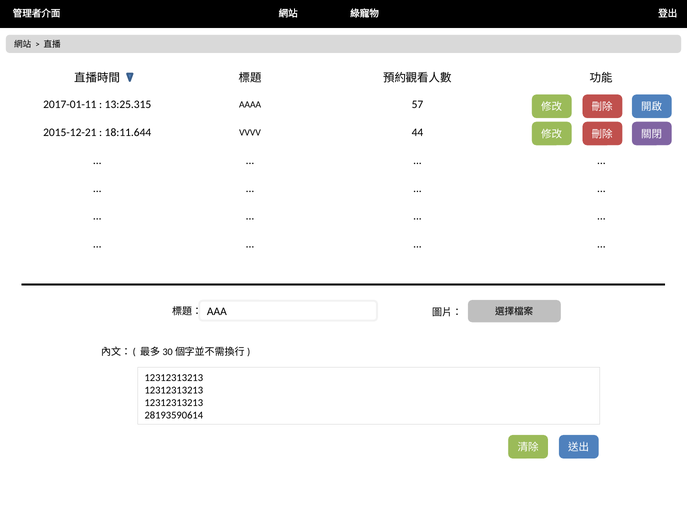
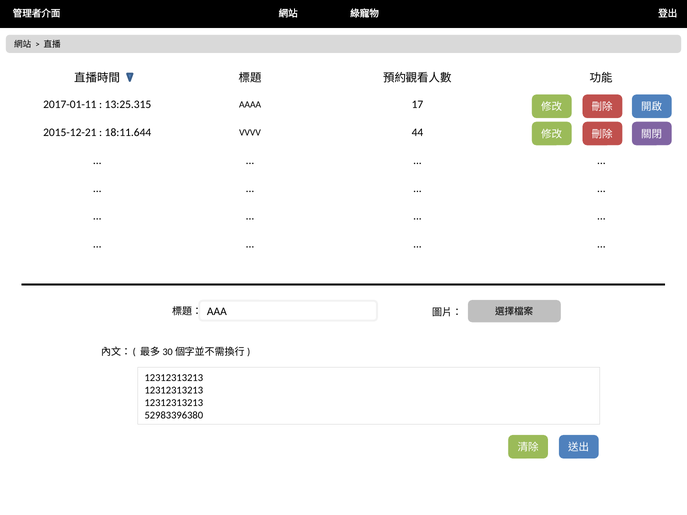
57: 57 -> 17
28193590614: 28193590614 -> 52983396380
